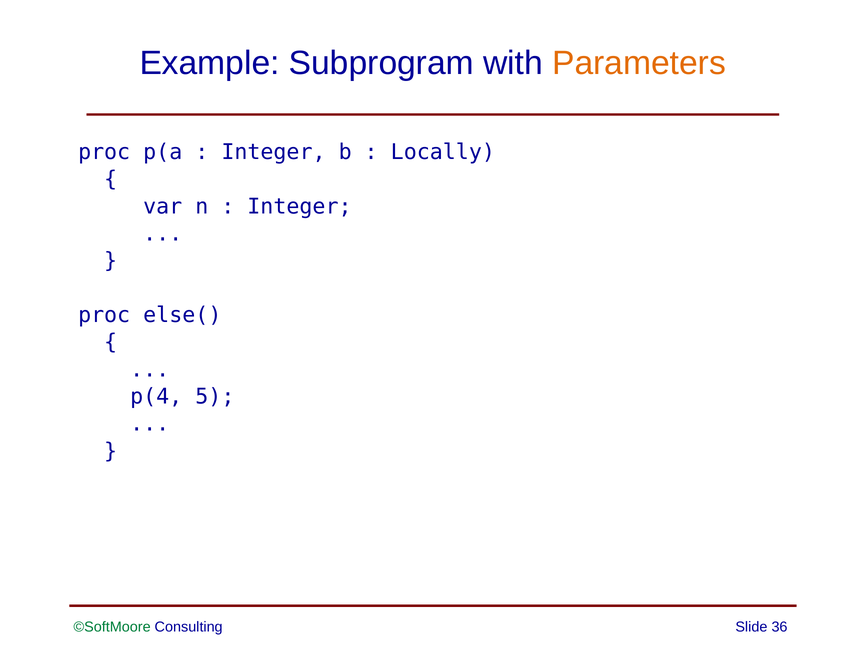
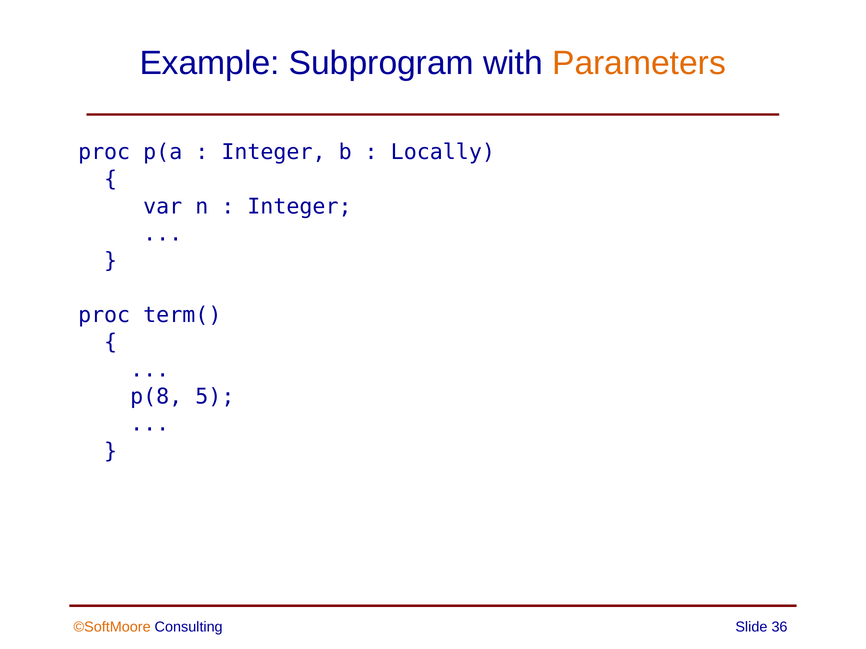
else(: else( -> term(
p(4: p(4 -> p(8
©SoftMoore colour: green -> orange
